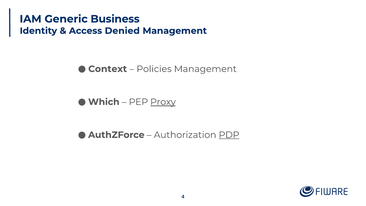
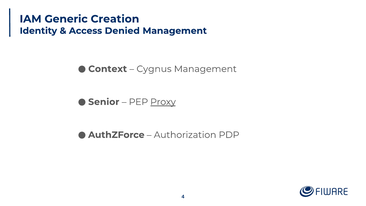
Business: Business -> Creation
Policies: Policies -> Cygnus
Which: Which -> Senior
PDP underline: present -> none
